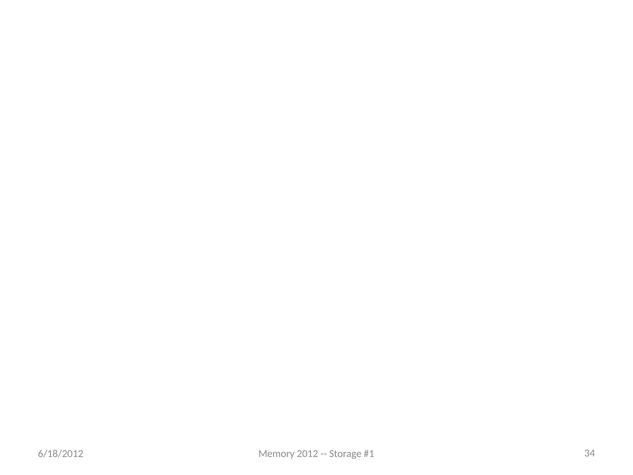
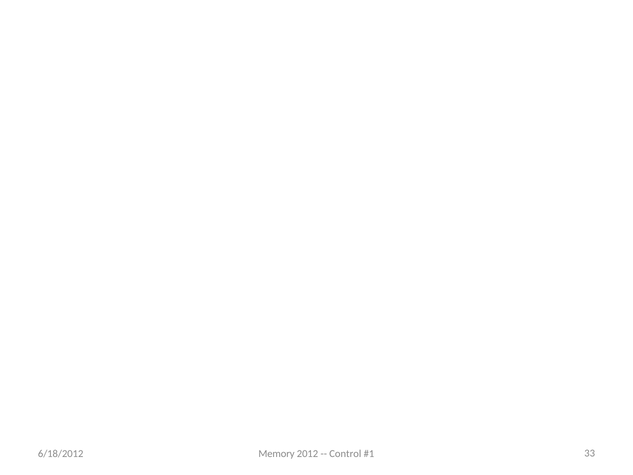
Storage: Storage -> Control
34: 34 -> 33
